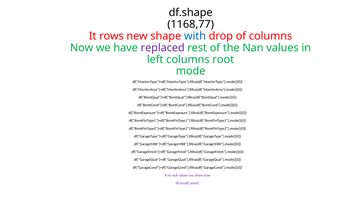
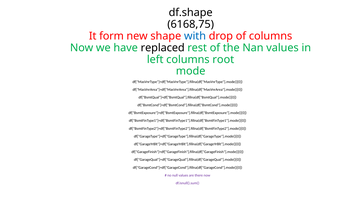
1168,77: 1168,77 -> 6168,75
rows: rows -> form
replaced colour: purple -> black
